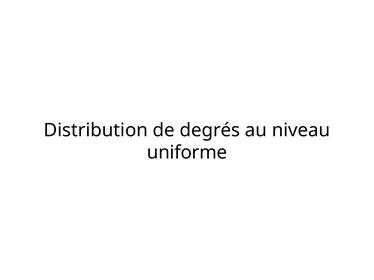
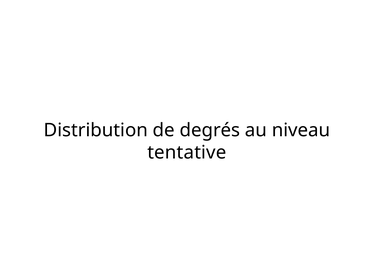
uniforme: uniforme -> tentative
